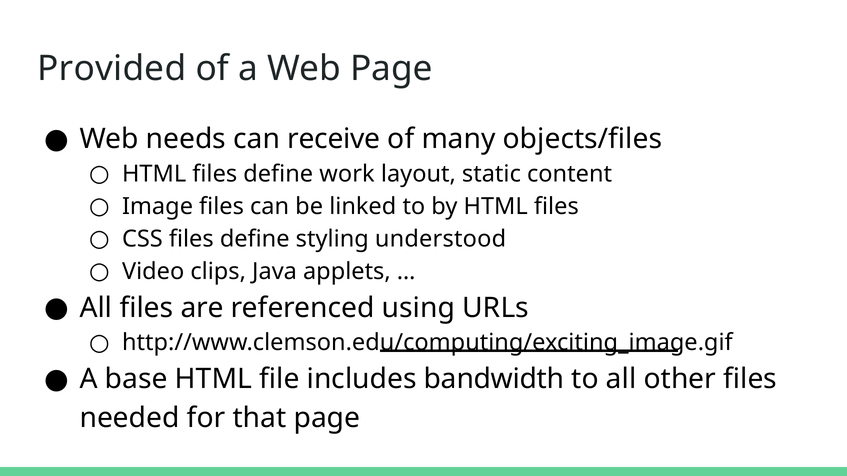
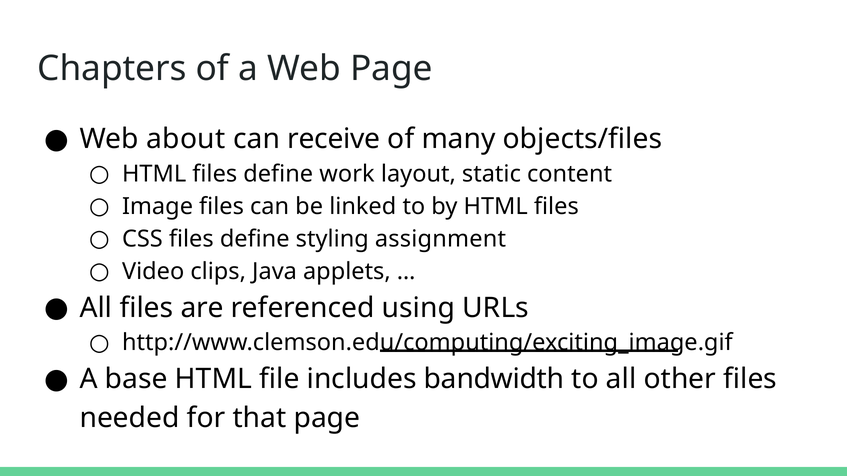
Provided: Provided -> Chapters
needs: needs -> about
understood: understood -> assignment
